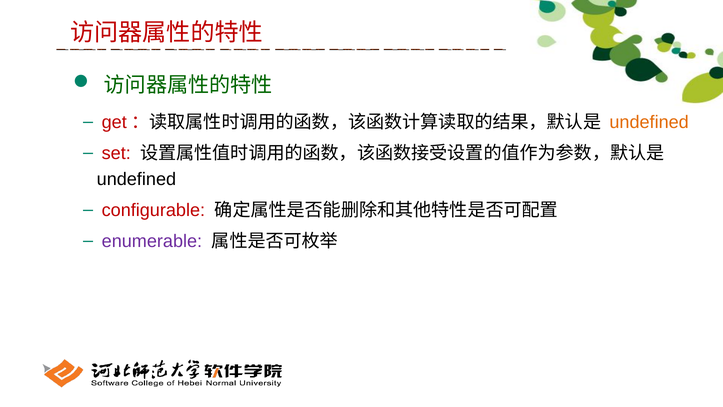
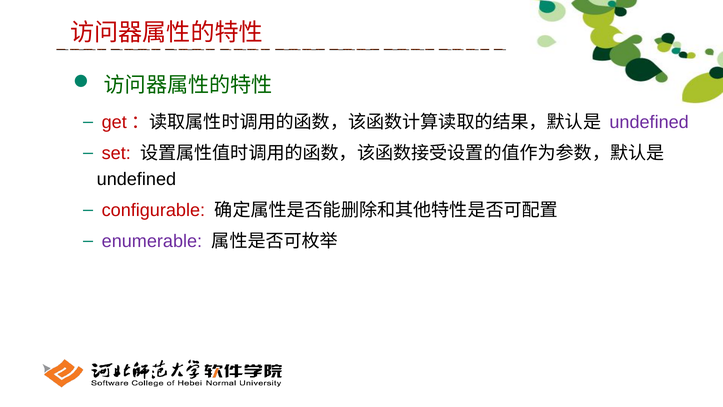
undefined at (649, 122) colour: orange -> purple
